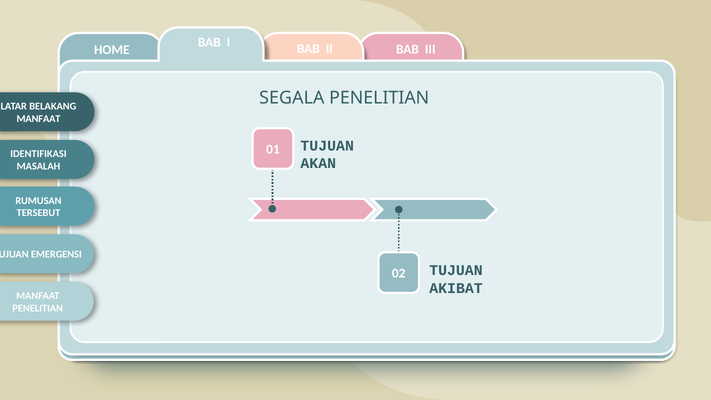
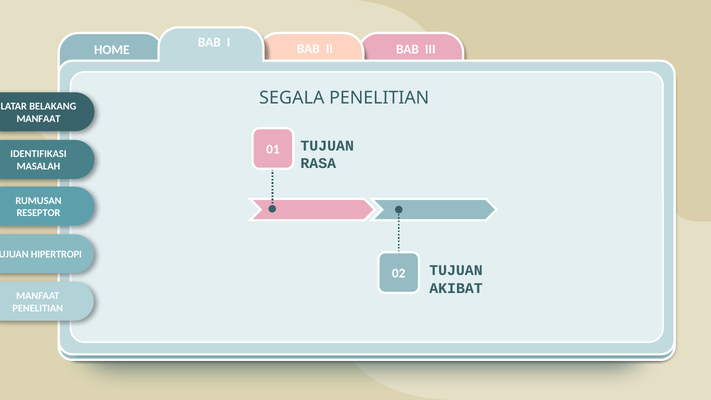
AKAN: AKAN -> RASA
TERSEBUT: TERSEBUT -> RESEPTOR
EMERGENSI: EMERGENSI -> HIPERTROPI
